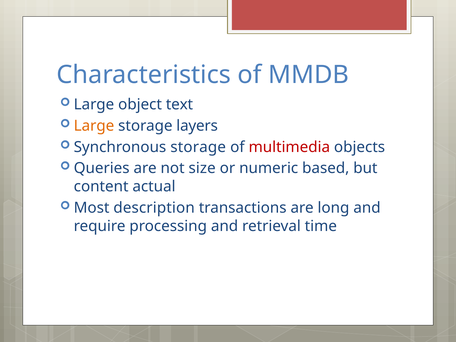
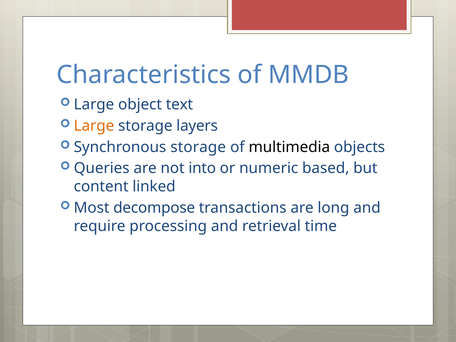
multimedia colour: red -> black
size: size -> into
actual: actual -> linked
description: description -> decompose
